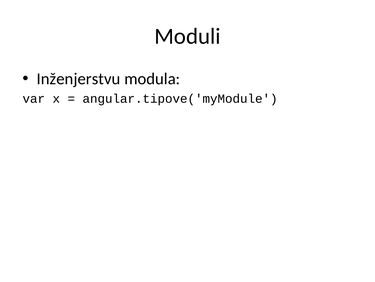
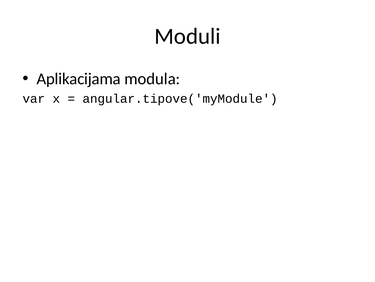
Inženjerstvu: Inženjerstvu -> Aplikacijama
